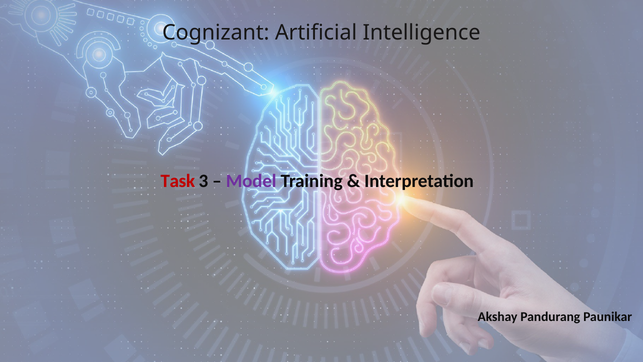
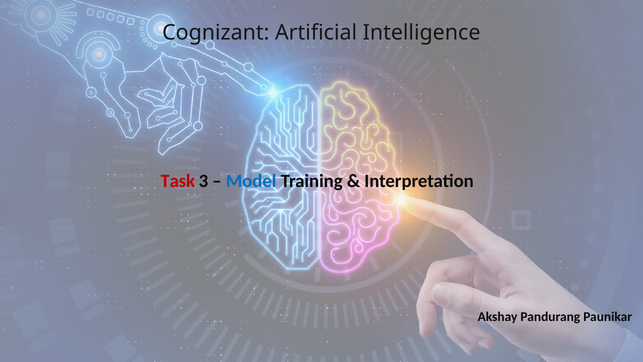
Model colour: purple -> blue
